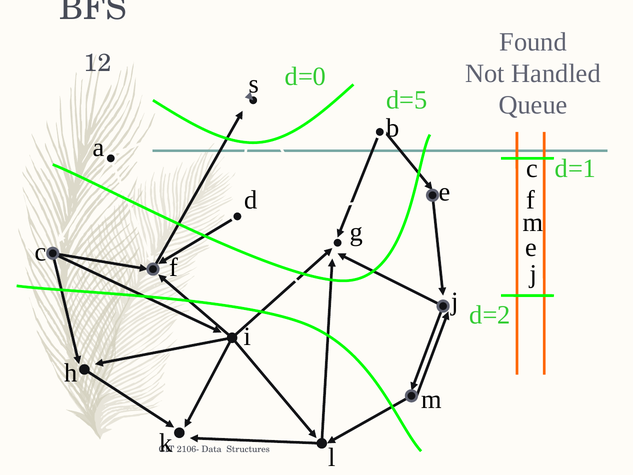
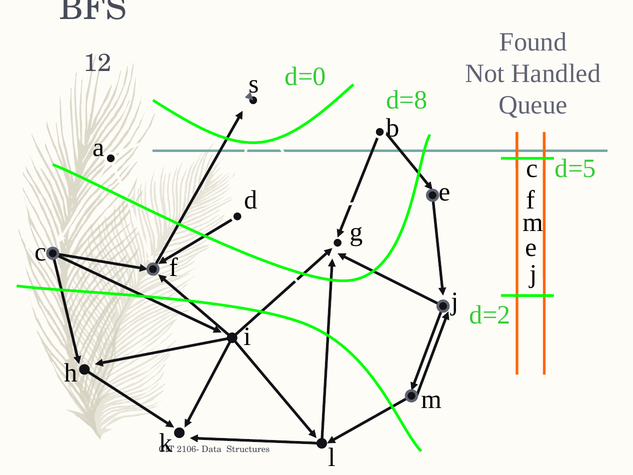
d=5: d=5 -> d=8
d=1: d=1 -> d=5
